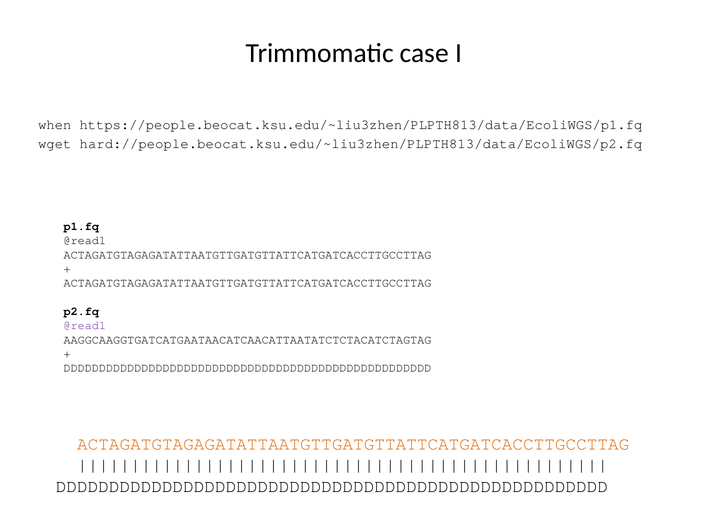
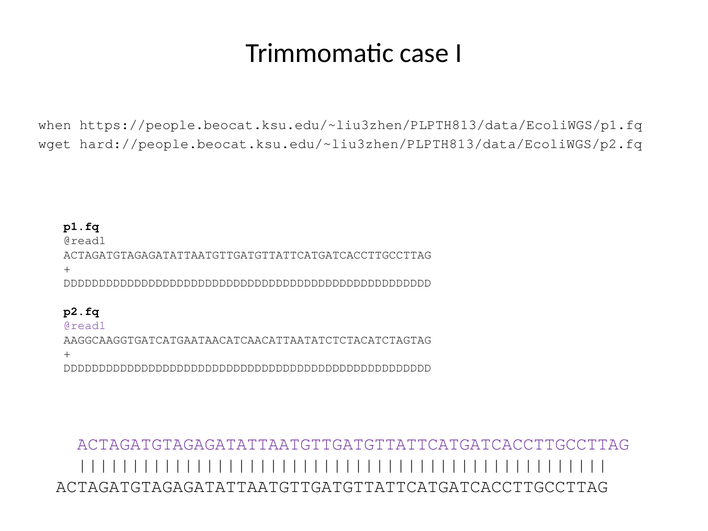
ACTAGATGTAGAGATATTAATGTTGATGTTATTCATGATCACCTTGCCTTAG at (247, 283): ACTAGATGTAGAGATATTAATGTTGATGTTATTCATGATCACCTTGCCTTAG -> DDDDDDDDDDDDDDDDDDDDDDDDDDDDDDDDDDDDDDDDDDDDDDDDDDDD
ACTAGATGTAGAGATATTAATGTTGATGTTATTCATGATCACCTTGCCTTAG at (353, 444) colour: orange -> purple
DDDDDDDDDDDDDDDDDDDDDDDDDDDDDDDDDDDDDDDDDDDDDDDDDDDD at (332, 486): DDDDDDDDDDDDDDDDDDDDDDDDDDDDDDDDDDDDDDDDDDDDDDDDDDDD -> ACTAGATGTAGAGATATTAATGTTGATGTTATTCATGATCACCTTGCCTTAG
